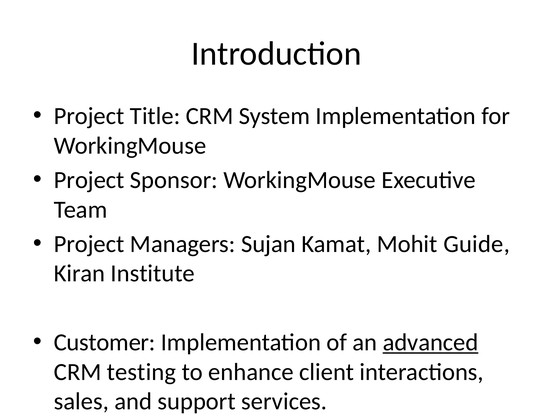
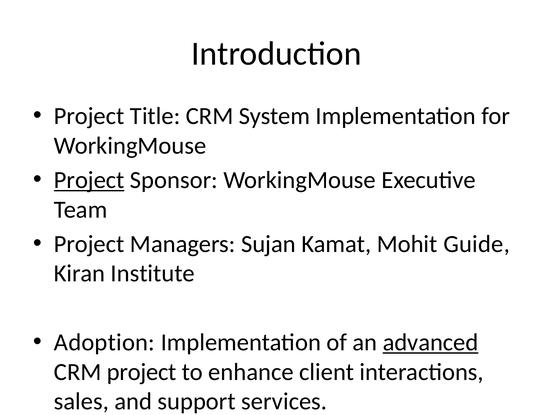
Project at (89, 180) underline: none -> present
Customer: Customer -> Adoption
CRM testing: testing -> project
